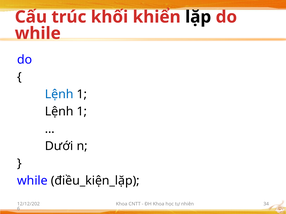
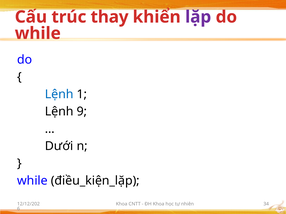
khối: khối -> thay
lặp colour: black -> purple
1 at (82, 112): 1 -> 9
